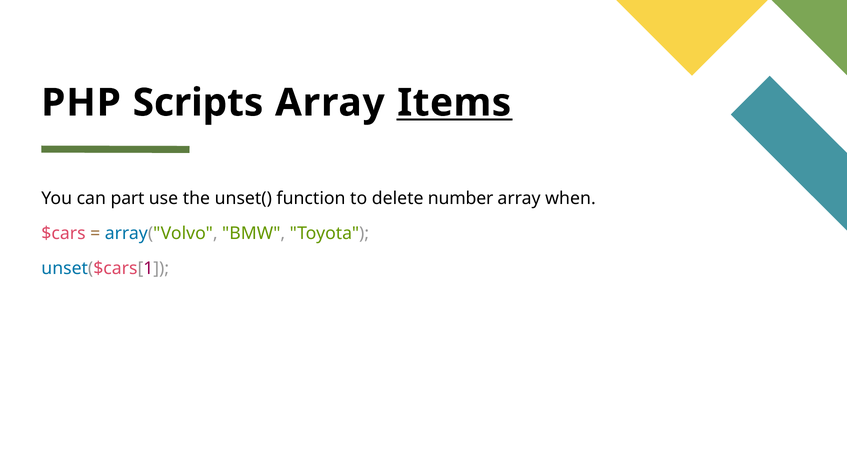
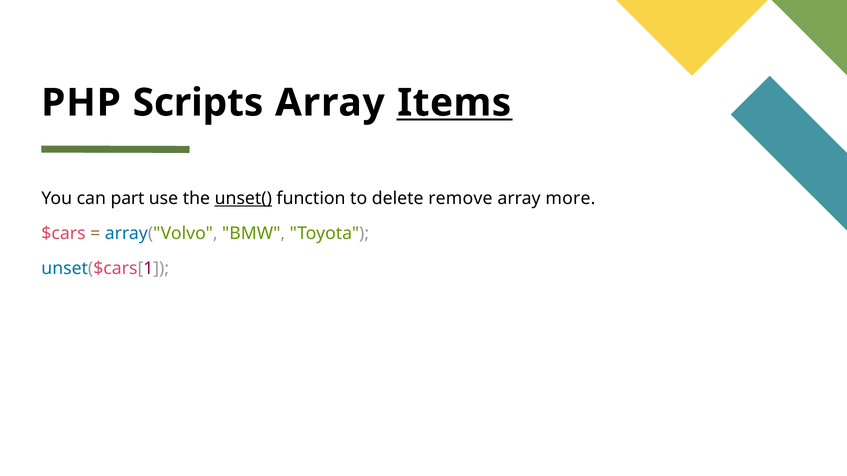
unset( underline: none -> present
number: number -> remove
when: when -> more
